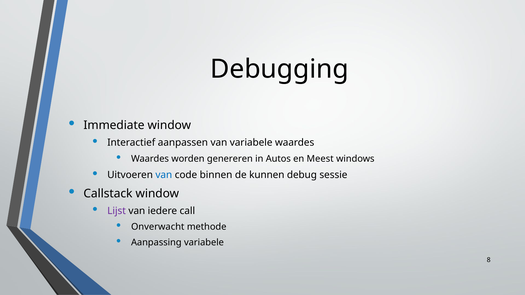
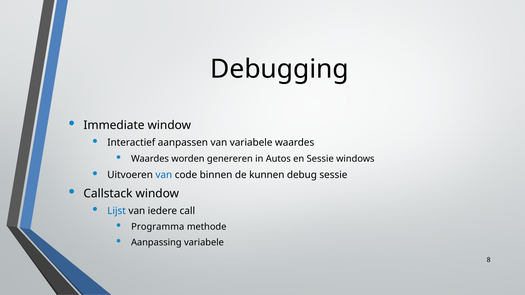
en Meest: Meest -> Sessie
Lijst colour: purple -> blue
Onverwacht: Onverwacht -> Programma
